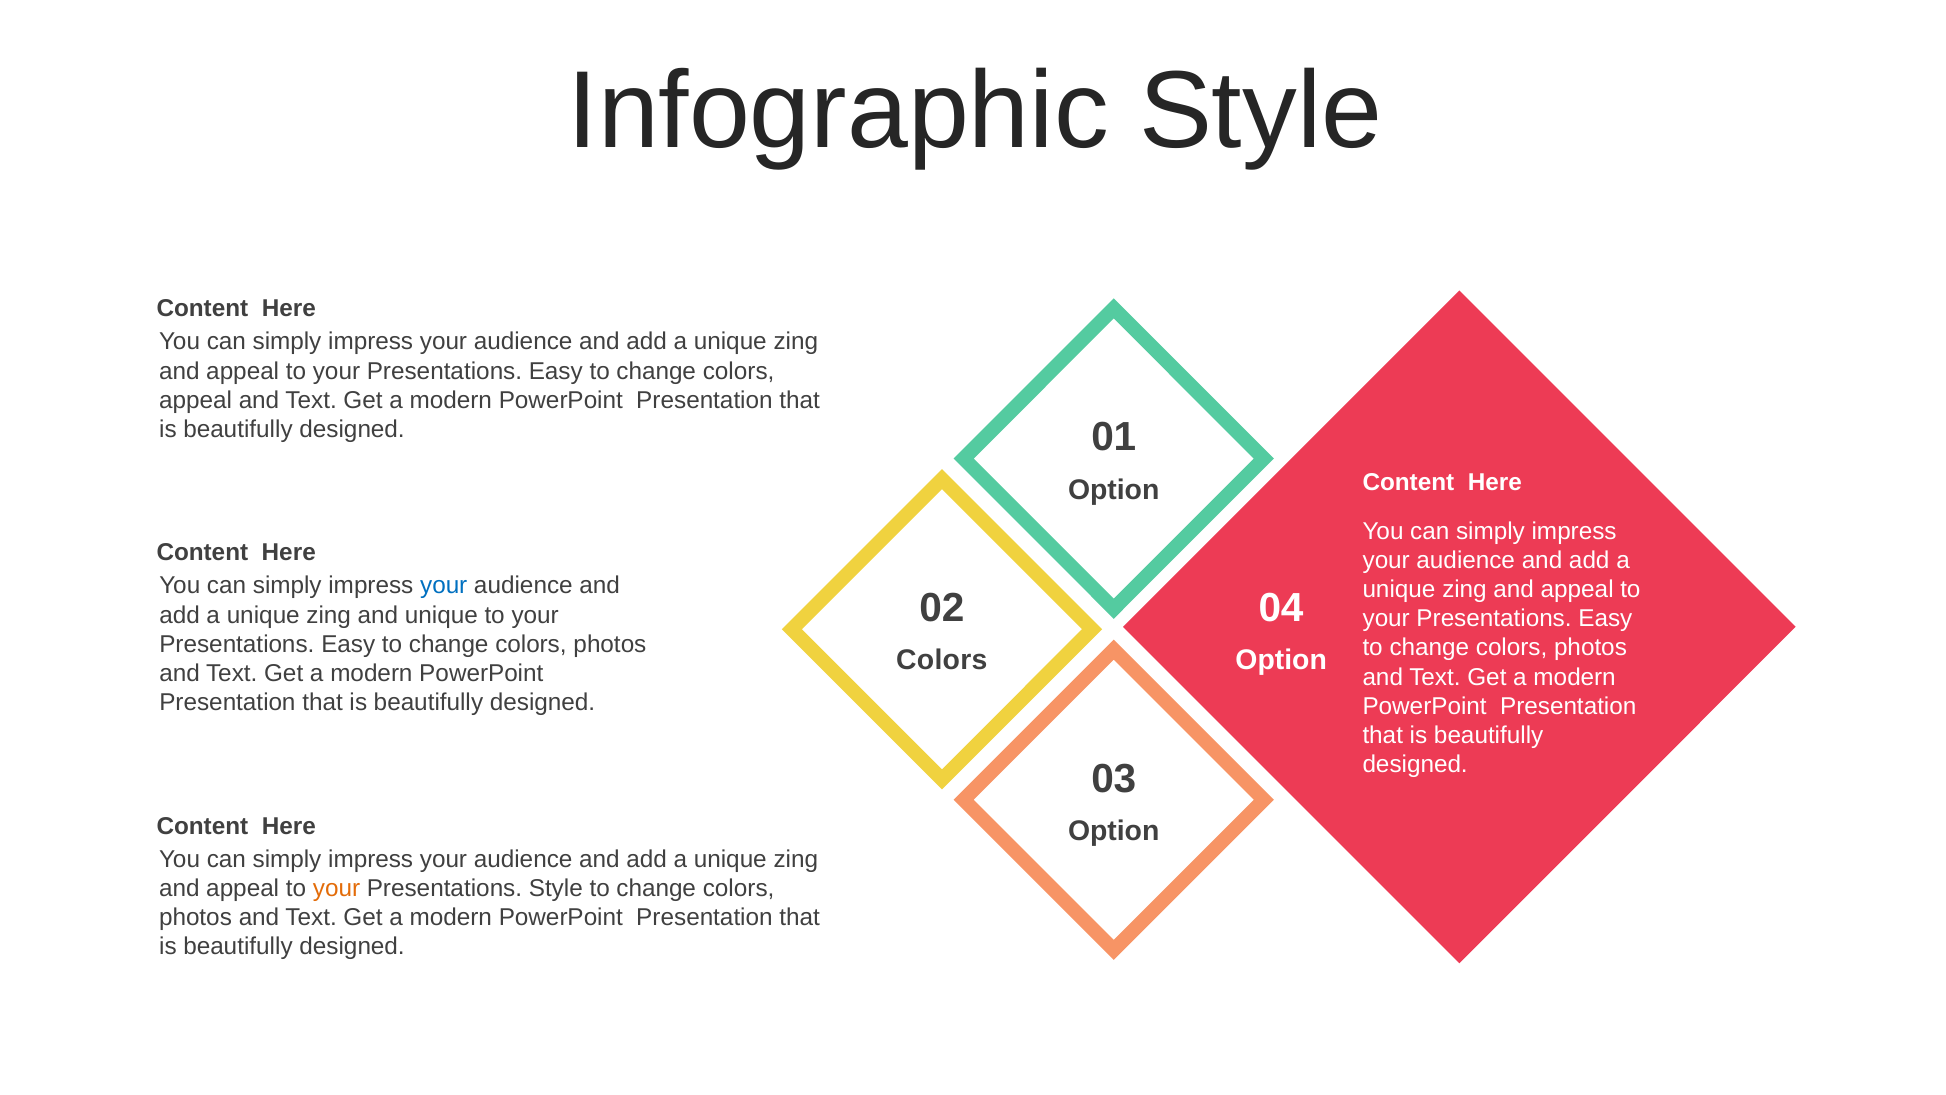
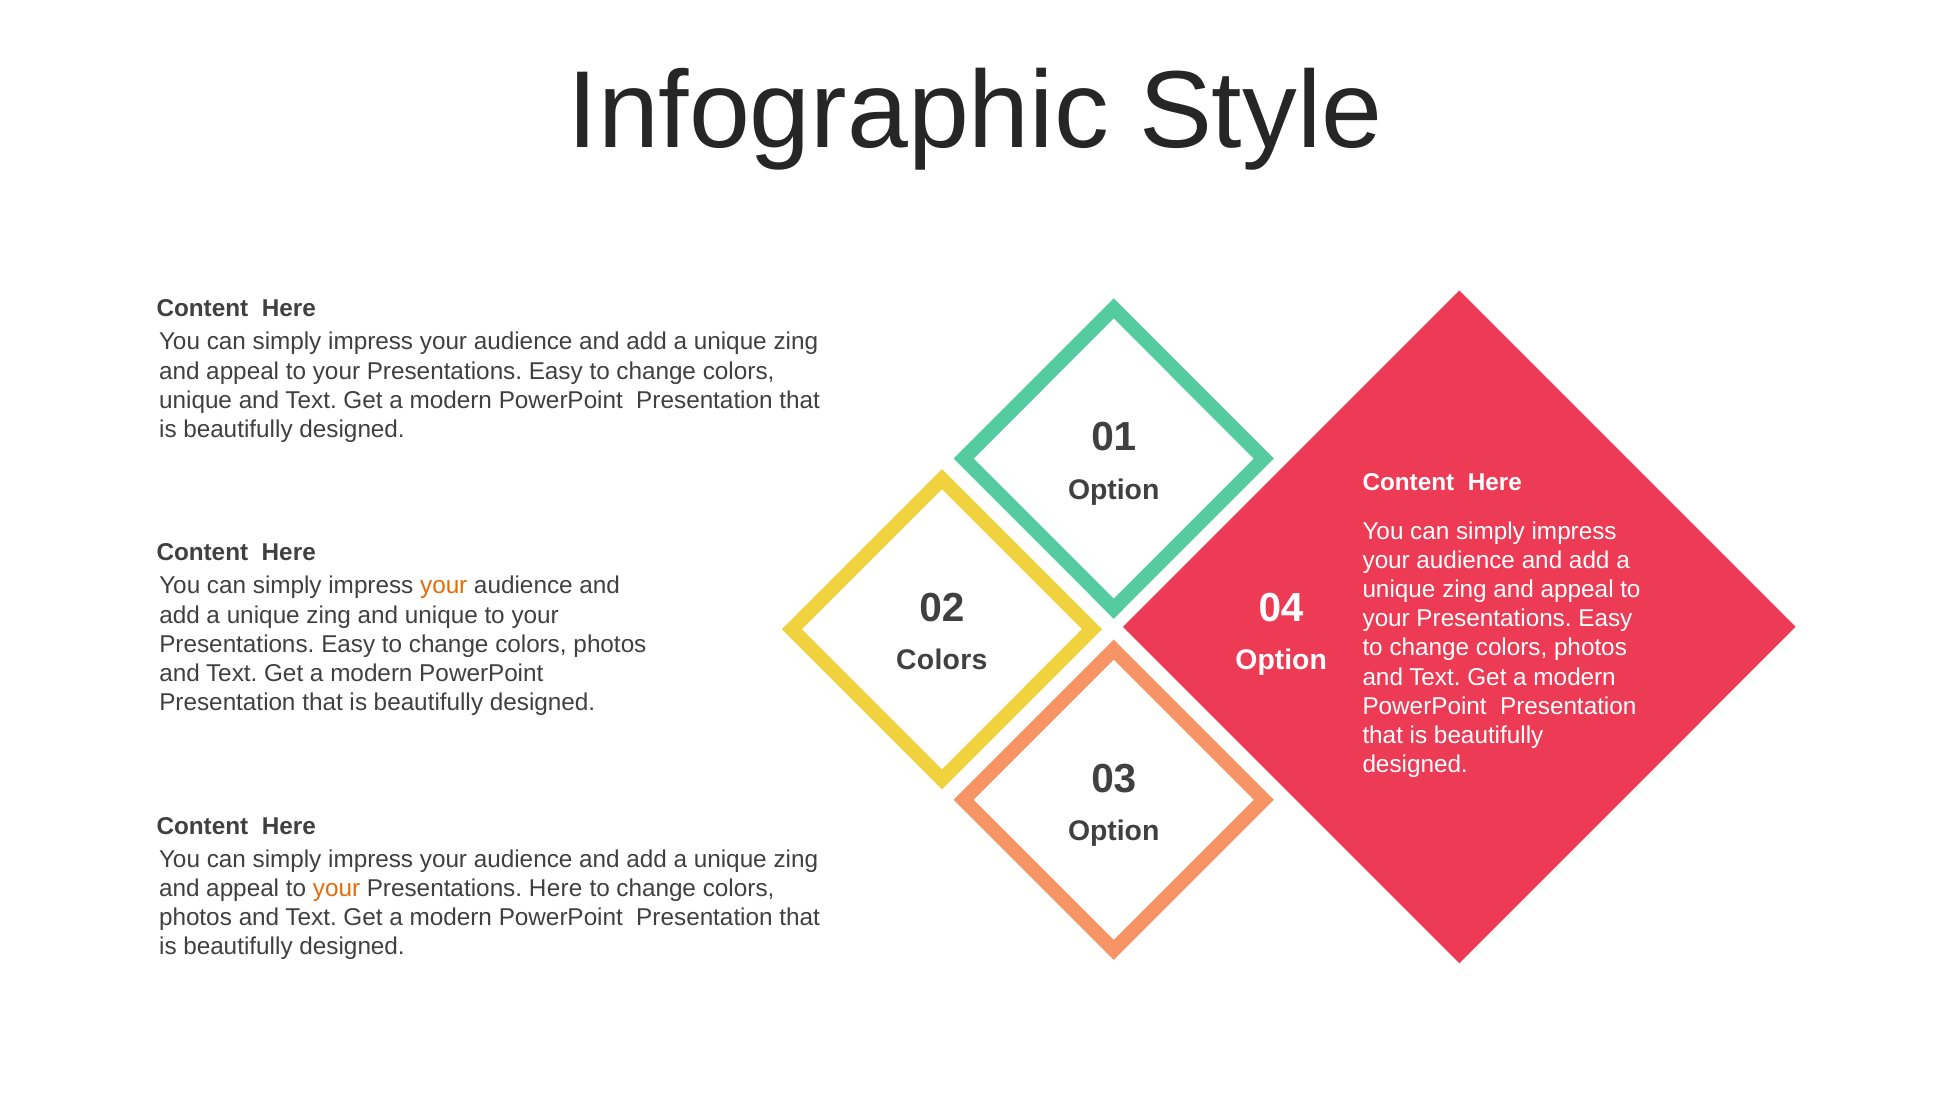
appeal at (196, 400): appeal -> unique
your at (444, 586) colour: blue -> orange
Presentations Style: Style -> Here
